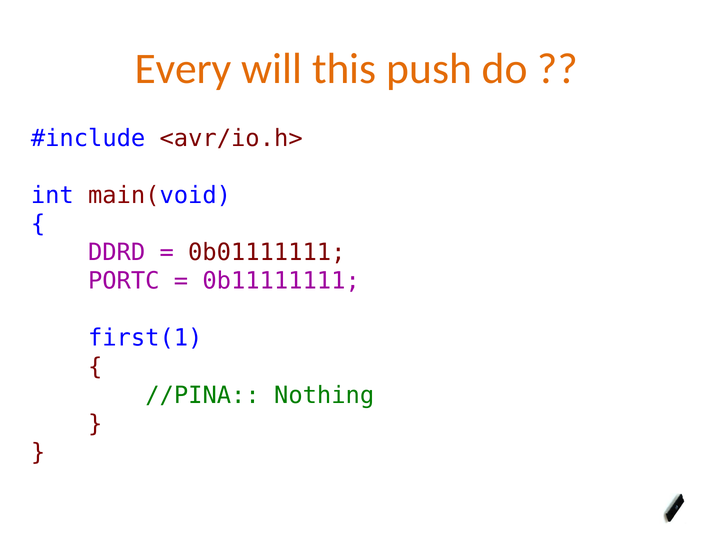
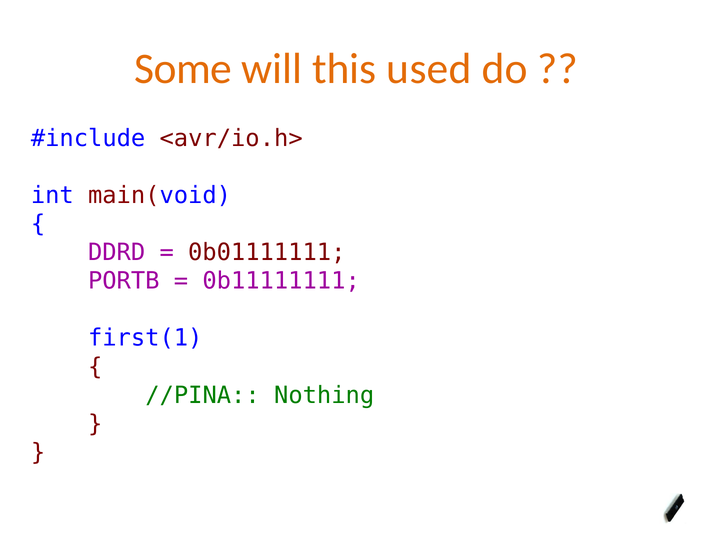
Every: Every -> Some
push: push -> used
PORTC: PORTC -> PORTB
